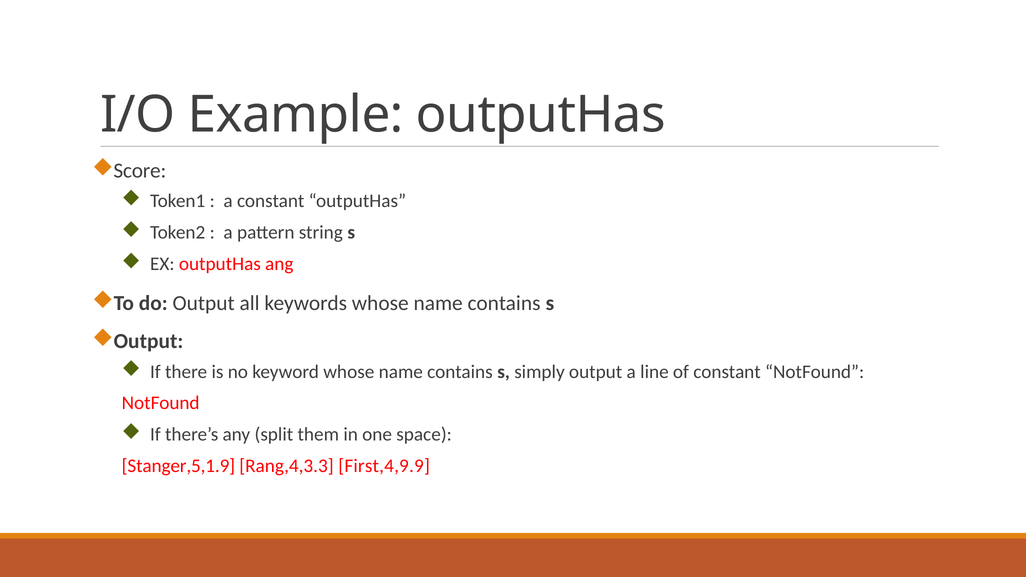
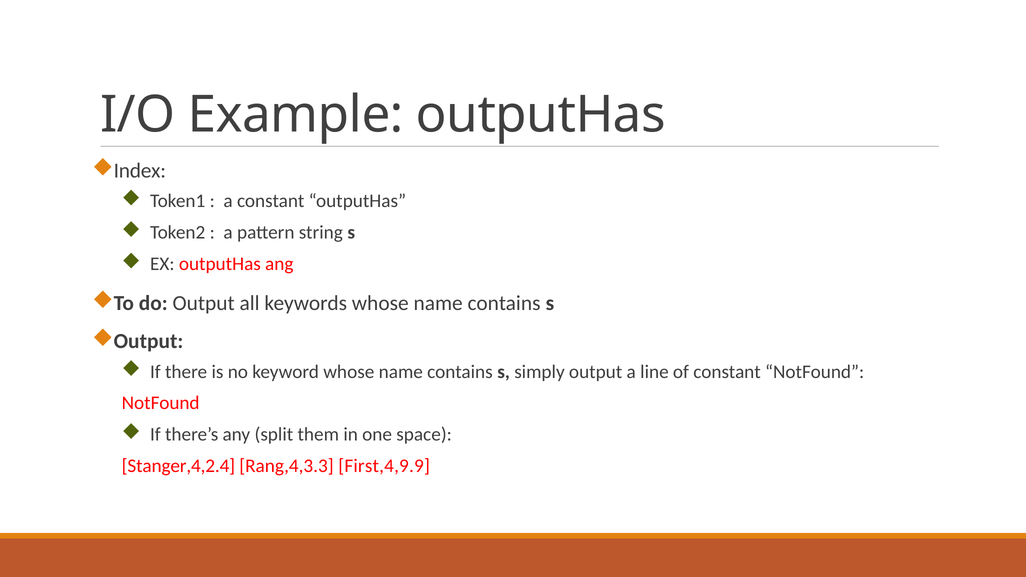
Score: Score -> Index
Stanger,5,1.9: Stanger,5,1.9 -> Stanger,4,2.4
